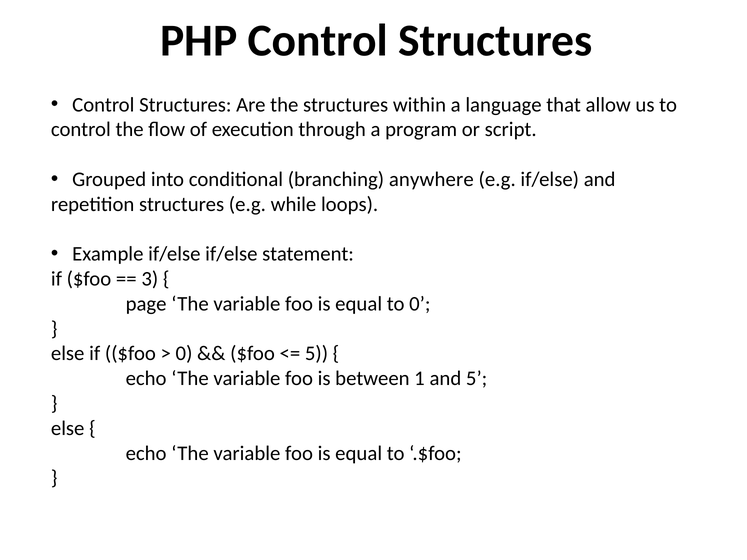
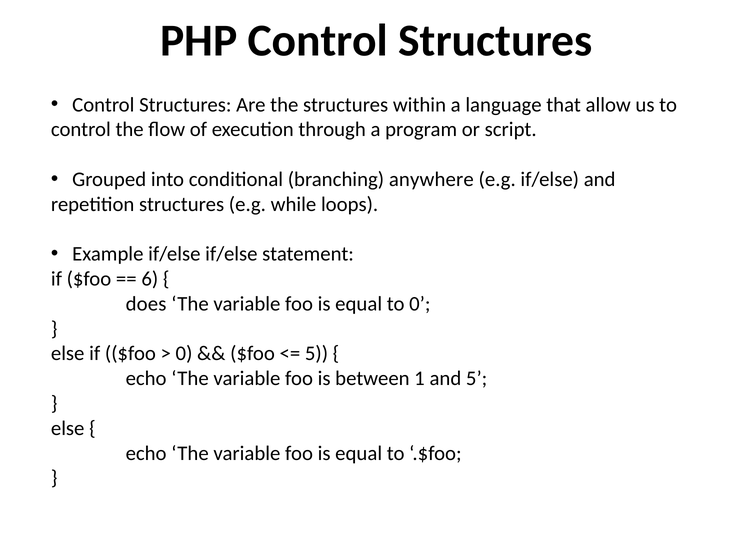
3: 3 -> 6
page: page -> does
